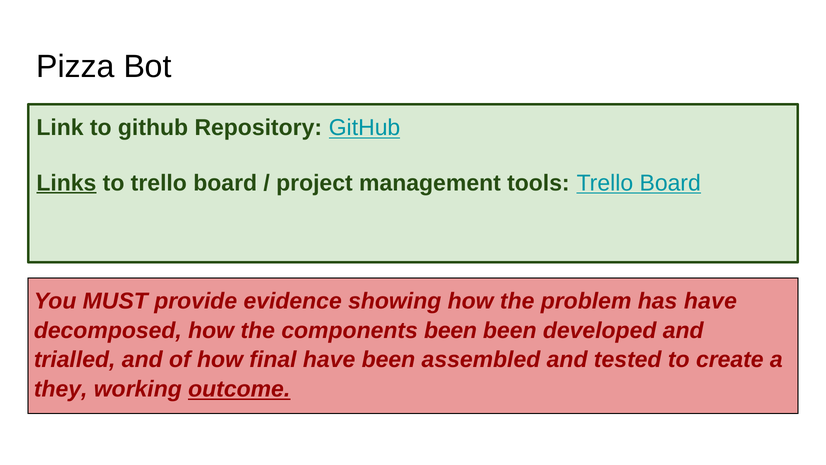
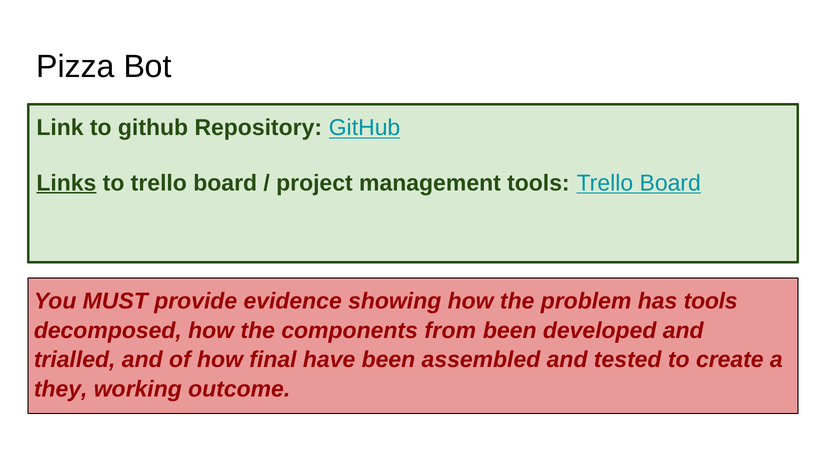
has have: have -> tools
components been: been -> from
outcome underline: present -> none
